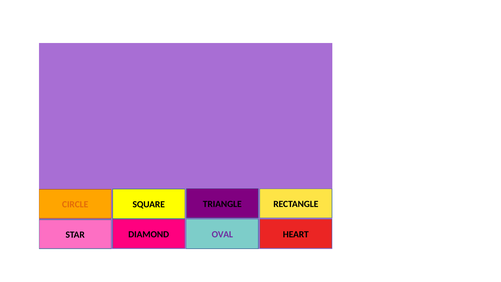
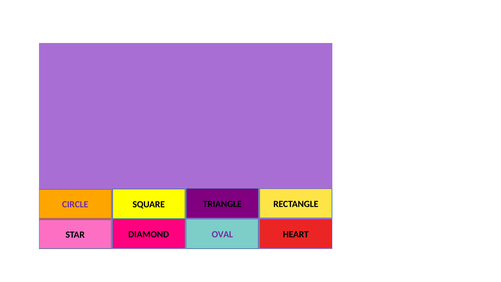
CIRCLE colour: orange -> purple
